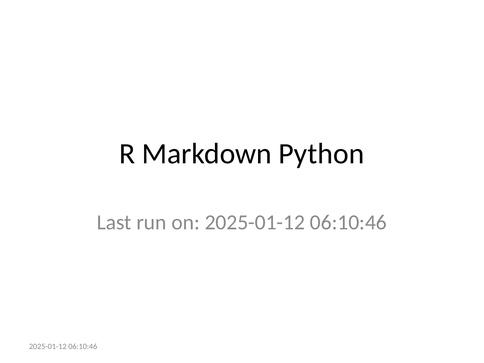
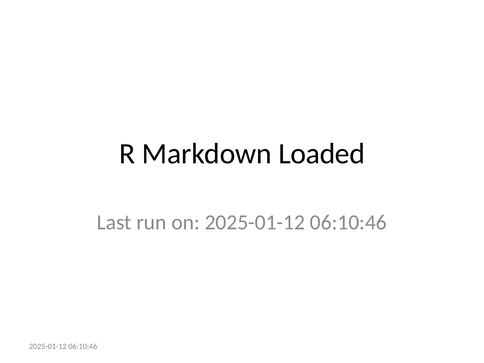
Python: Python -> Loaded
